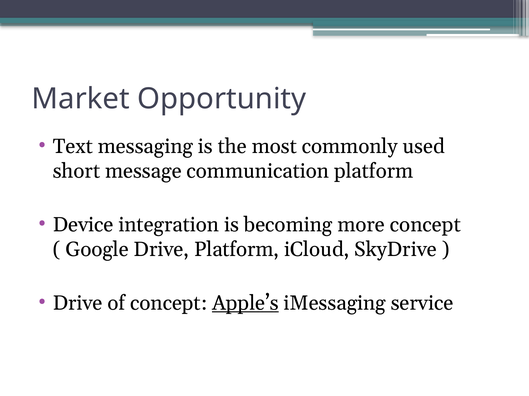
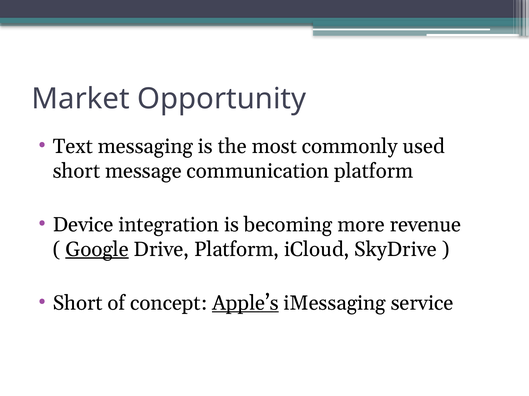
more concept: concept -> revenue
Google underline: none -> present
Drive at (78, 304): Drive -> Short
